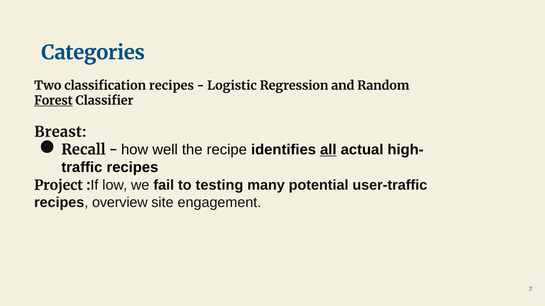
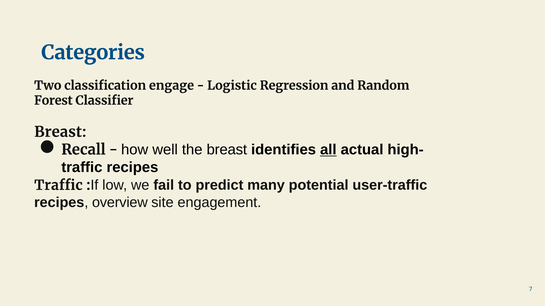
classification recipes: recipes -> engage
Forest underline: present -> none
the recipe: recipe -> breast
Project at (59, 186): Project -> Traffic
testing: testing -> predict
